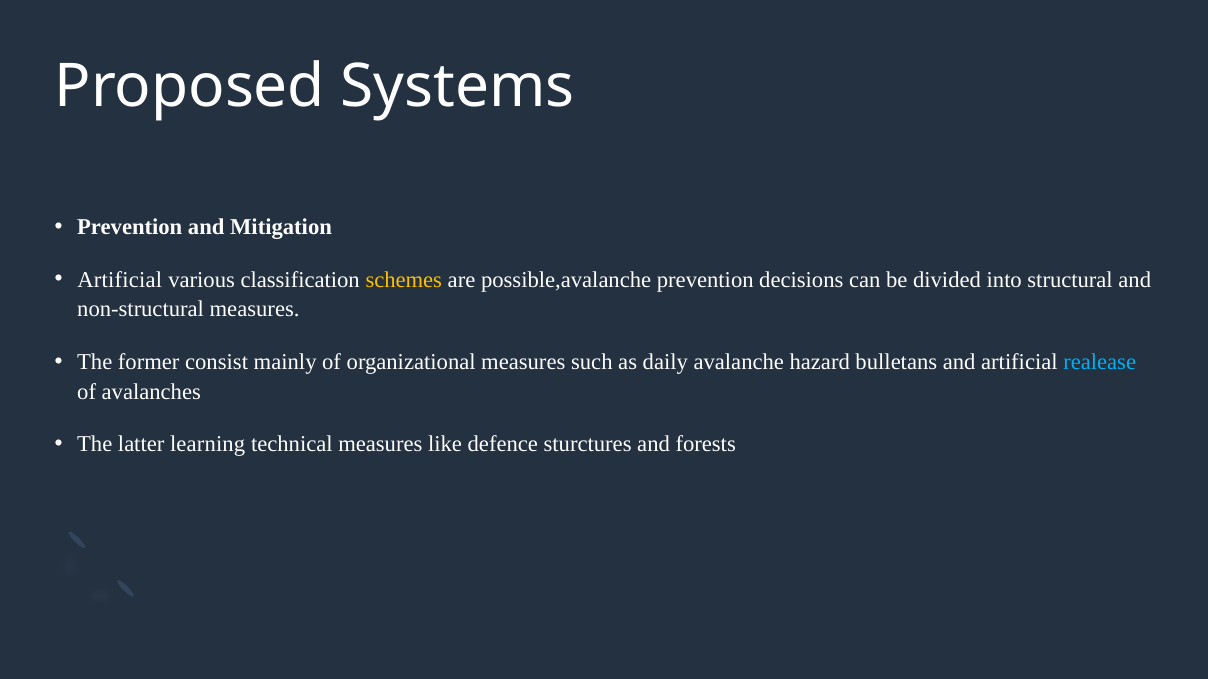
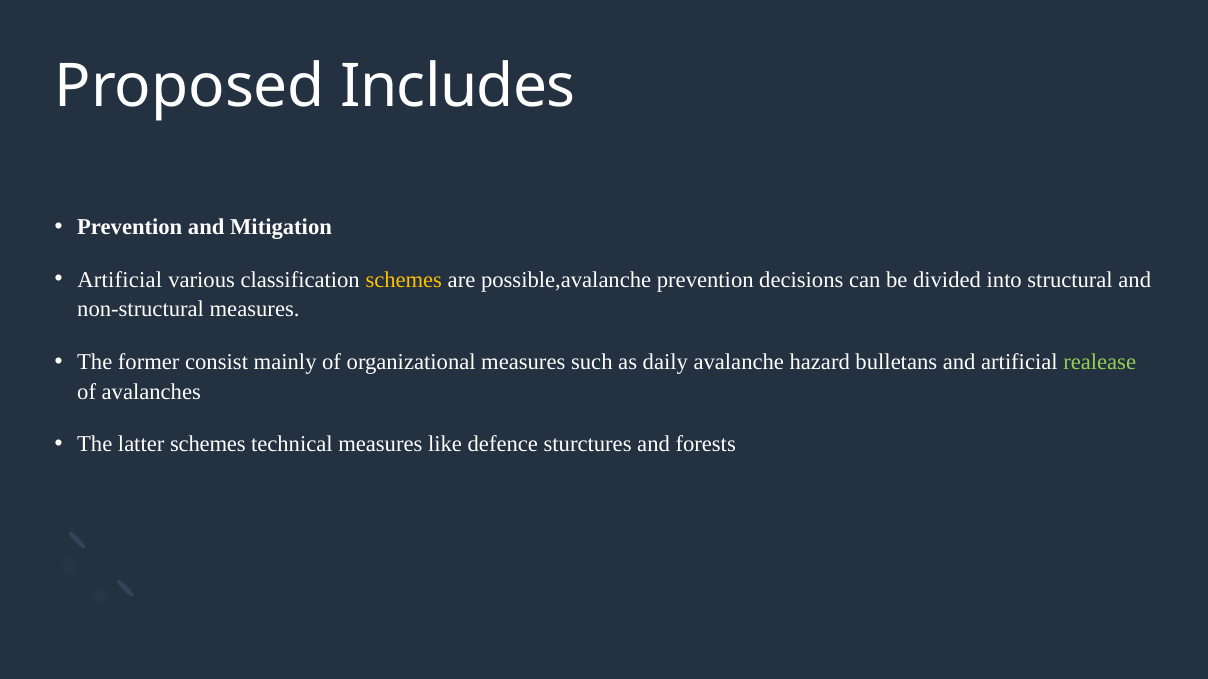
Systems: Systems -> Includes
realease colour: light blue -> light green
latter learning: learning -> schemes
